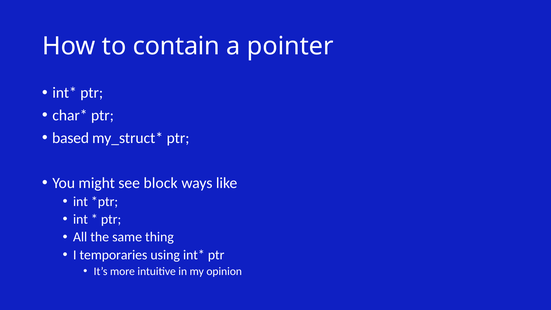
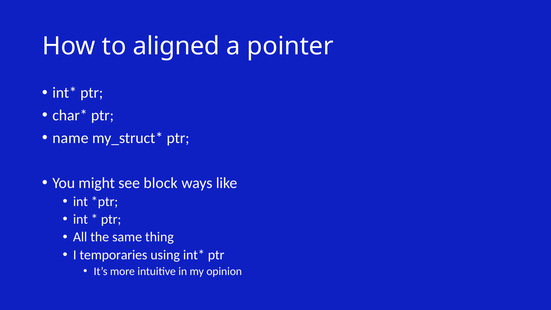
contain: contain -> aligned
based: based -> name
